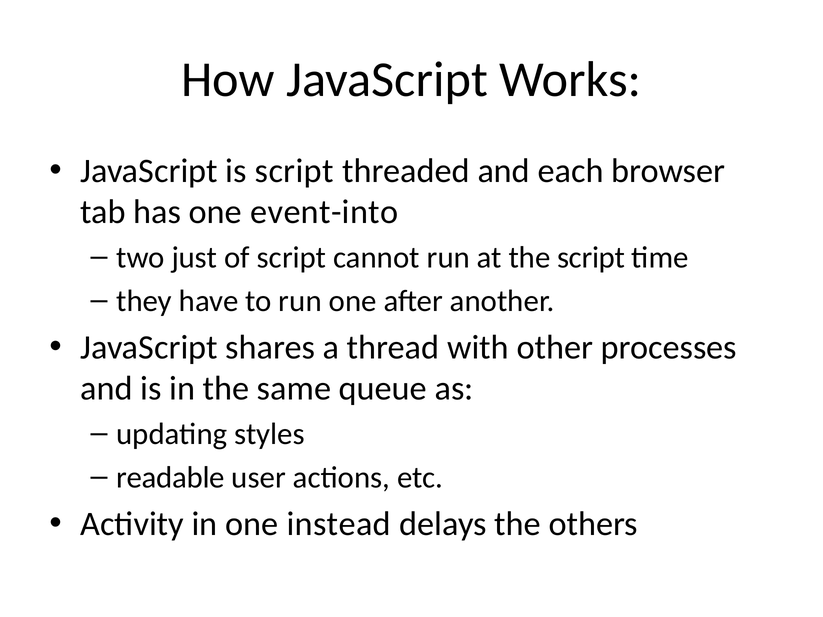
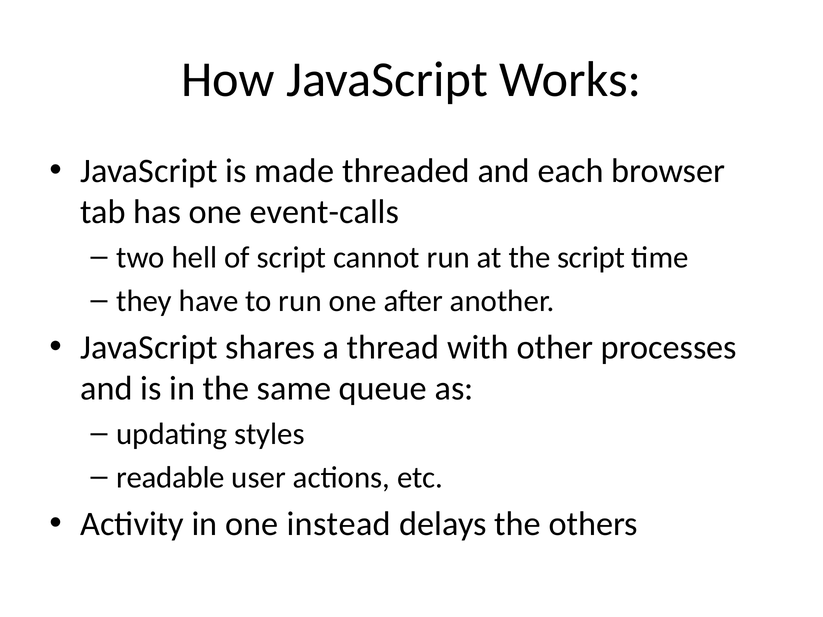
is script: script -> made
event-into: event-into -> event-calls
just: just -> hell
